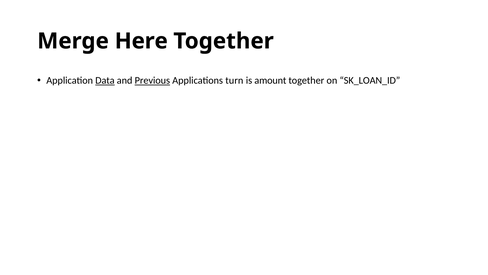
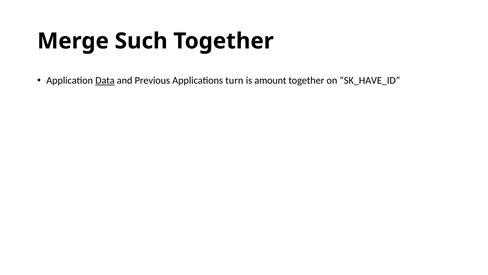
Here: Here -> Such
Previous underline: present -> none
SK_LOAN_ID: SK_LOAN_ID -> SK_HAVE_ID
